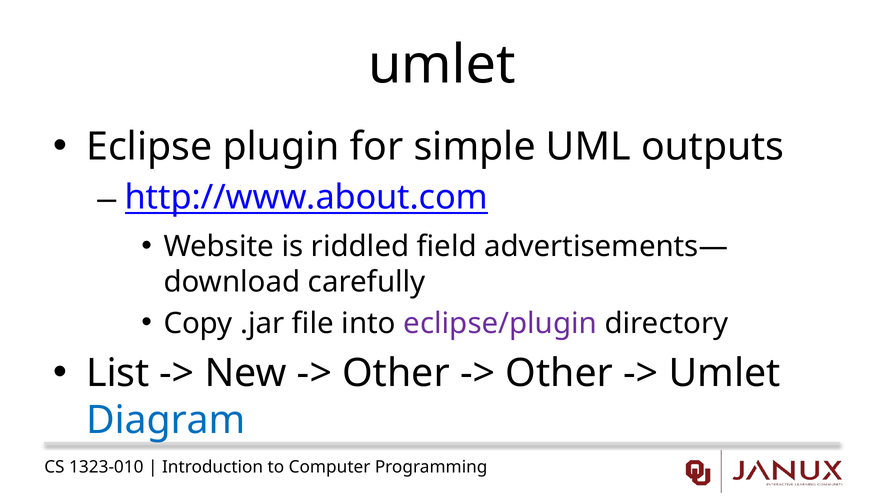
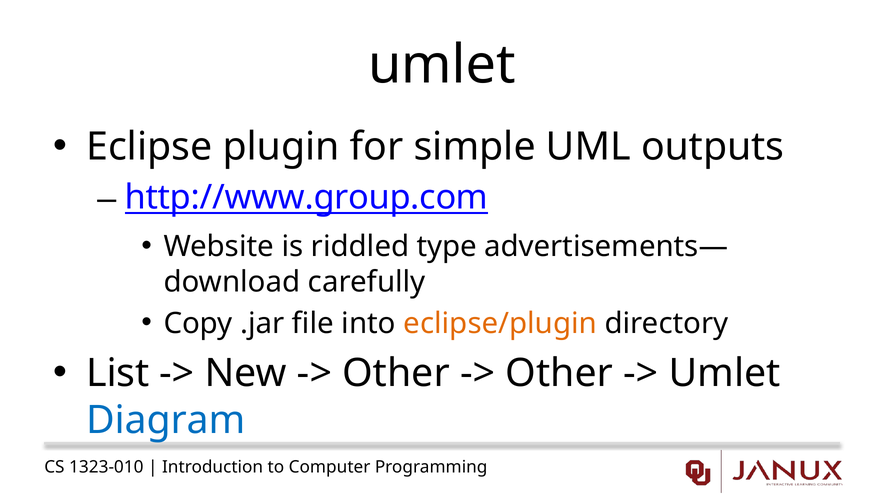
http://www.about.com: http://www.about.com -> http://www.group.com
field: field -> type
eclipse/plugin colour: purple -> orange
